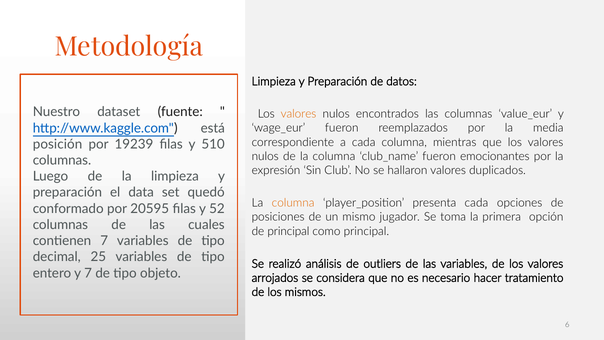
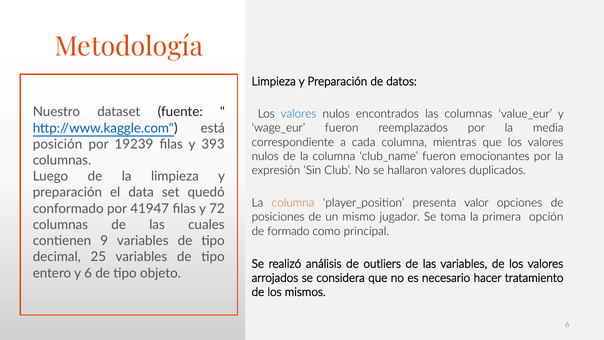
valores at (299, 114) colour: orange -> blue
510: 510 -> 393
presenta cada: cada -> valor
20595: 20595 -> 41947
52: 52 -> 72
de principal: principal -> formado
contienen 7: 7 -> 9
y 7: 7 -> 6
